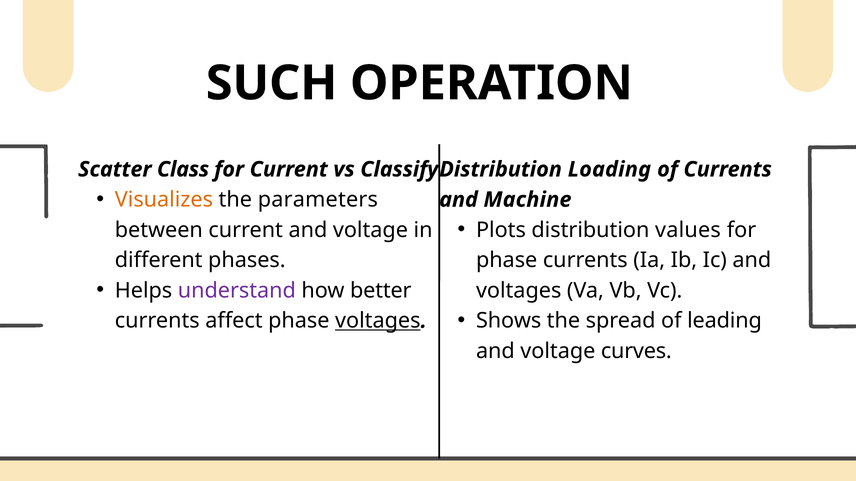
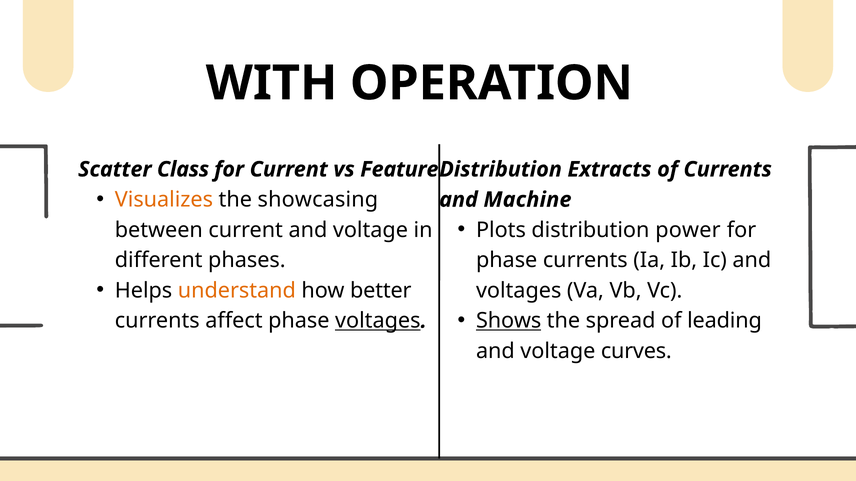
SUCH: SUCH -> WITH
Classify: Classify -> Feature
Loading: Loading -> Extracts
parameters: parameters -> showcasing
values: values -> power
understand colour: purple -> orange
Shows underline: none -> present
